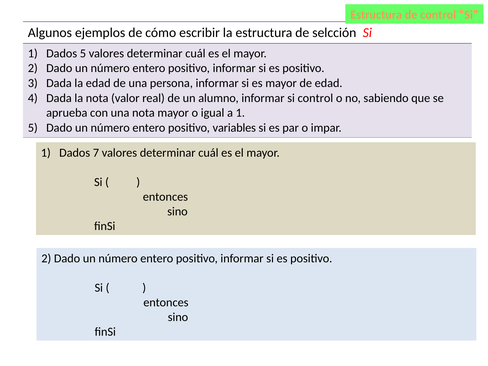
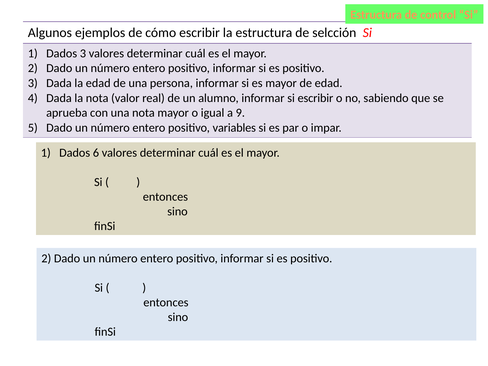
Dados 5: 5 -> 3
si control: control -> escribir
a 1: 1 -> 9
7: 7 -> 6
